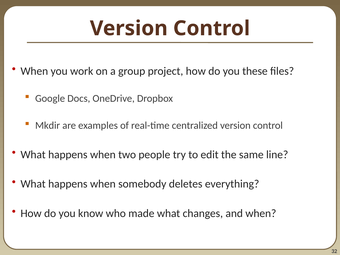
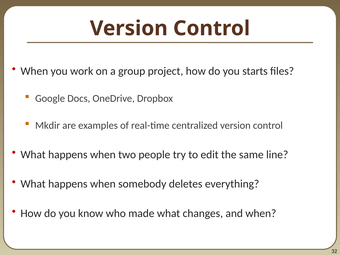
these: these -> starts
